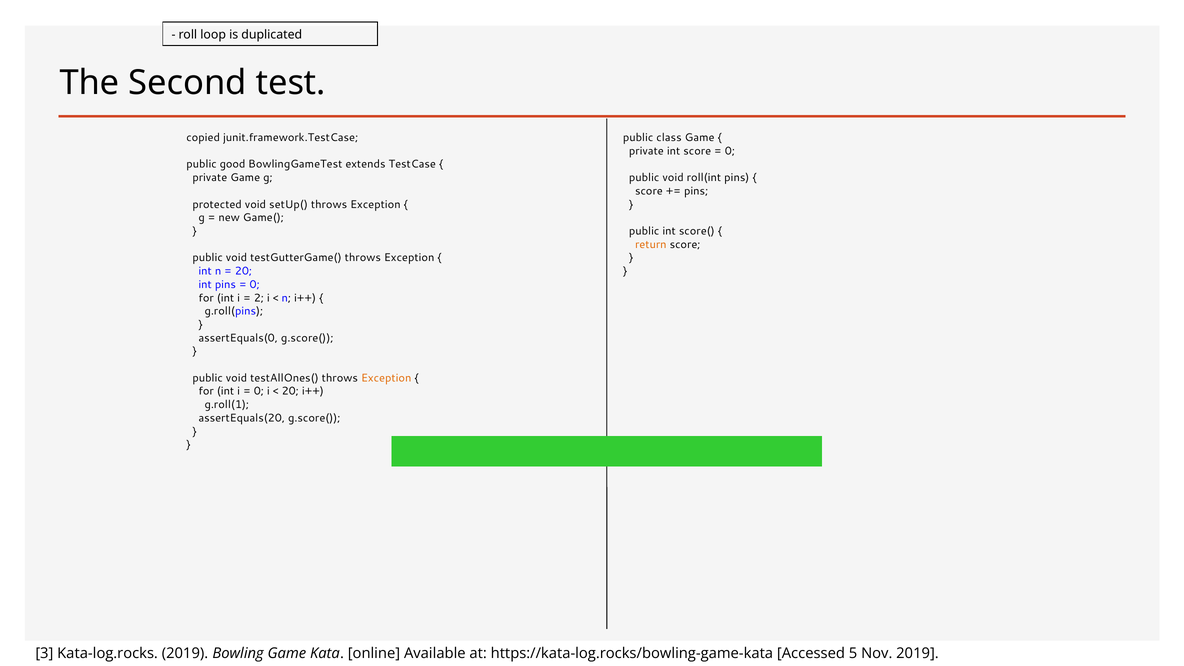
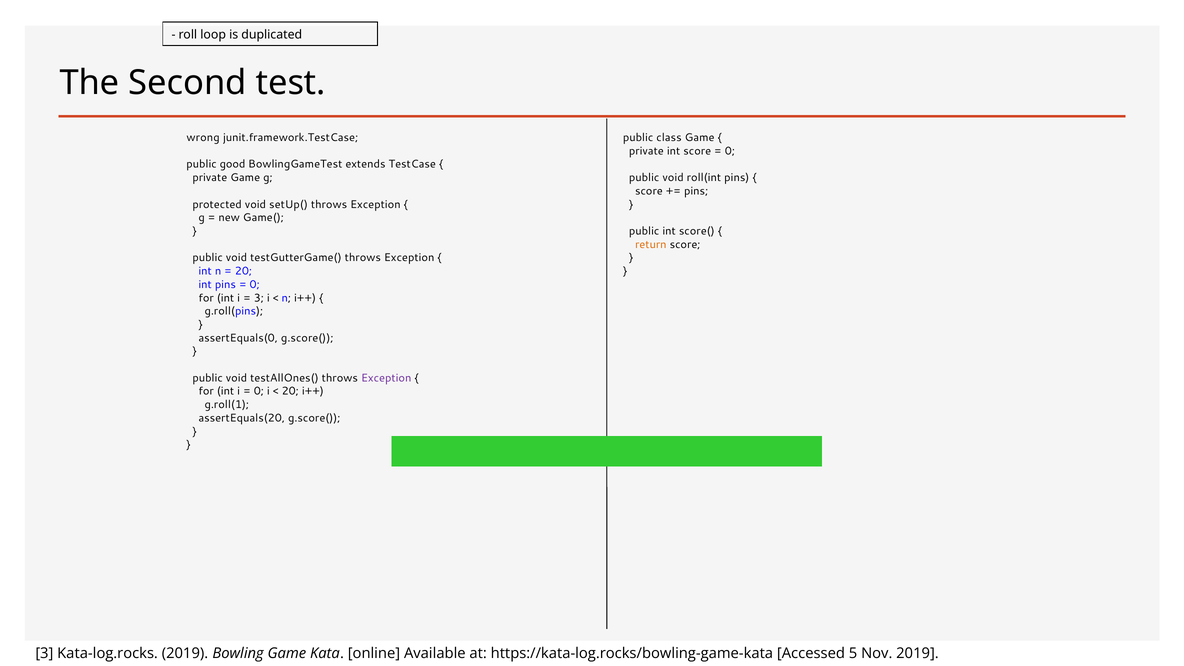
copied: copied -> wrong
2 at (259, 298): 2 -> 3
Exception at (386, 378) colour: orange -> purple
